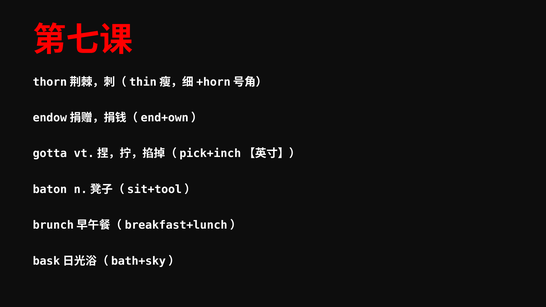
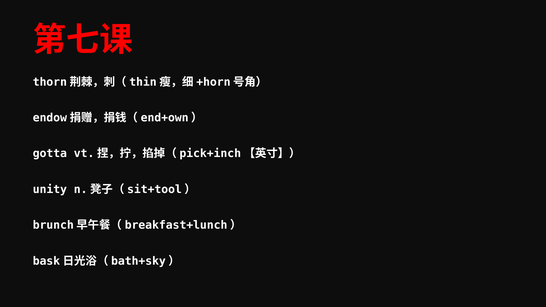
baton: baton -> unity
